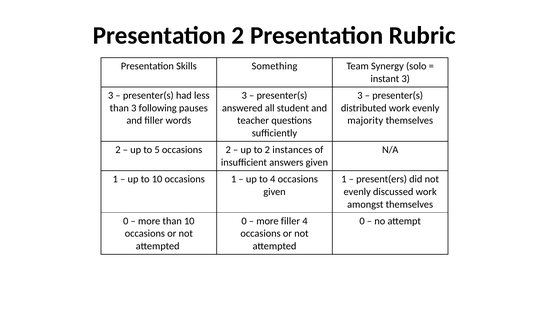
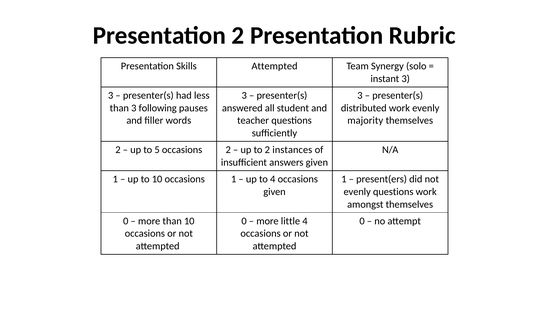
Skills Something: Something -> Attempted
evenly discussed: discussed -> questions
more filler: filler -> little
